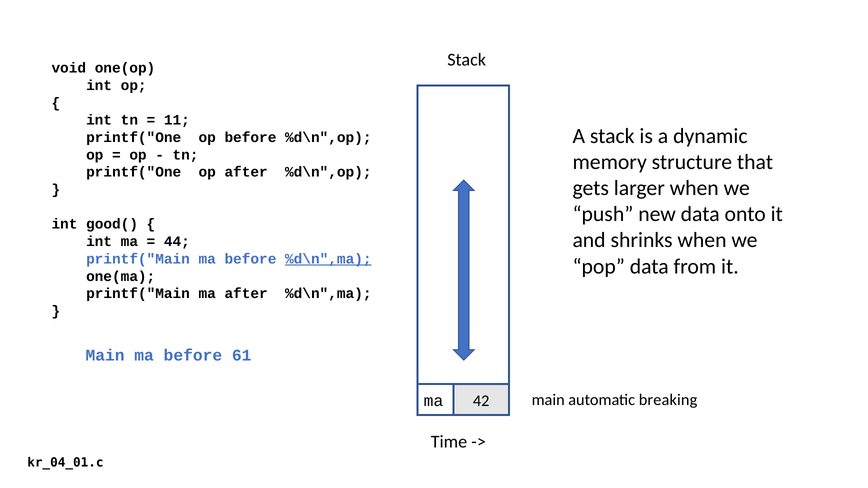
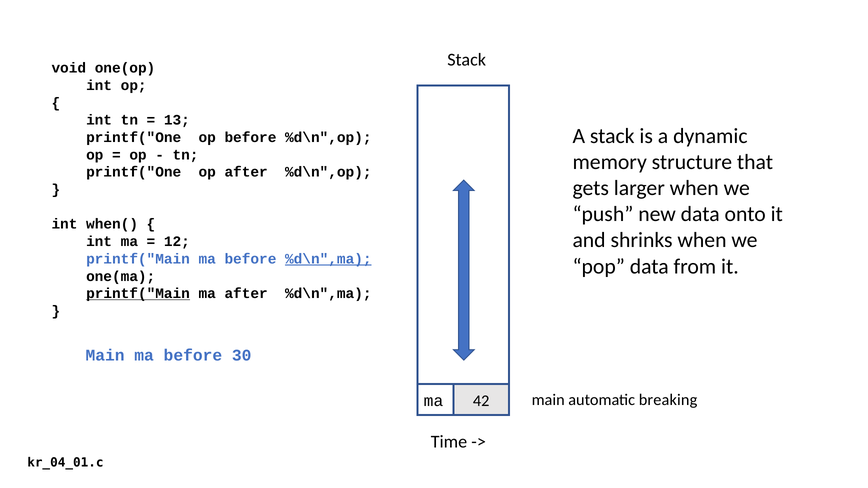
11: 11 -> 13
good(: good( -> when(
44: 44 -> 12
printf("Main at (138, 294) underline: none -> present
61: 61 -> 30
